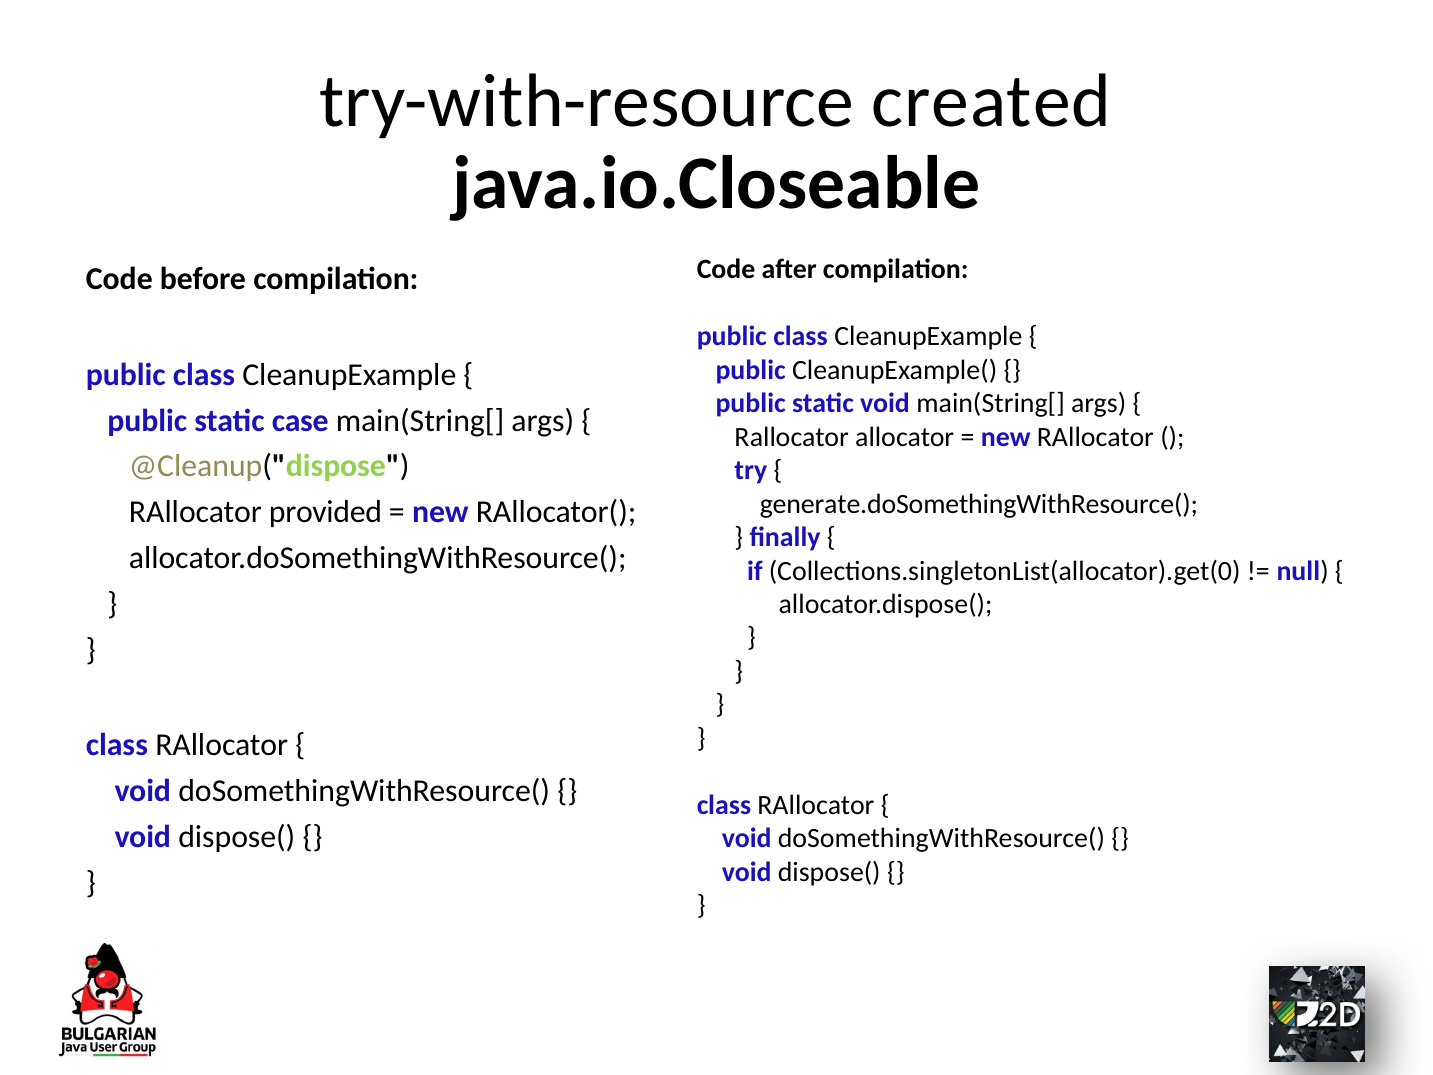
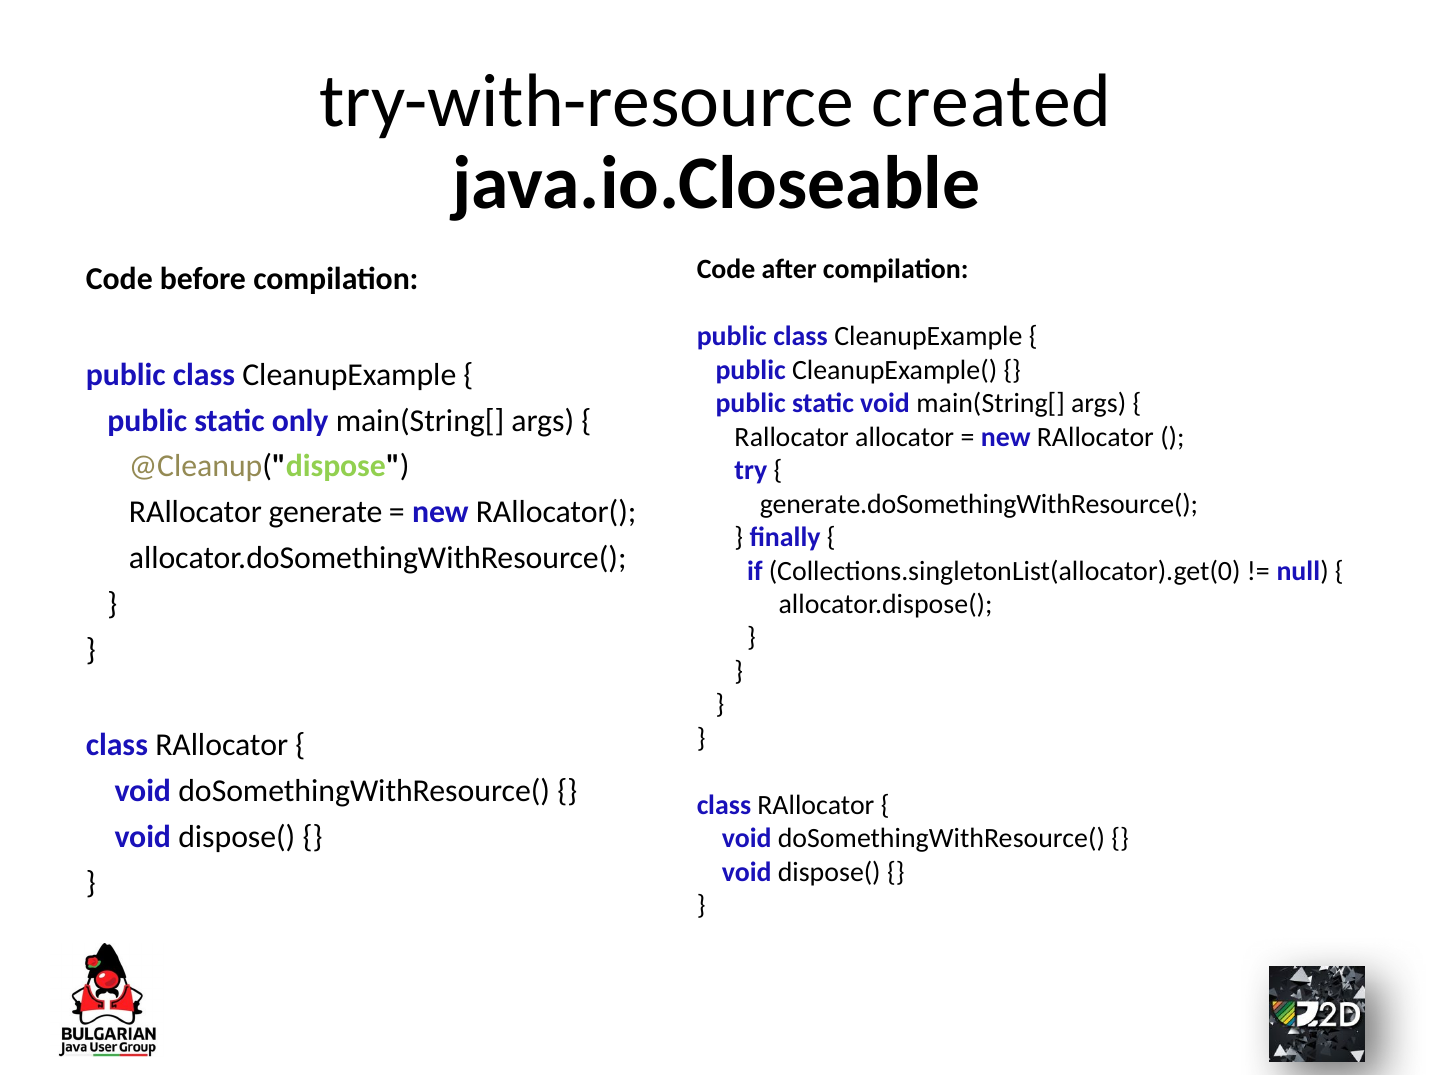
case: case -> only
provided: provided -> generate
